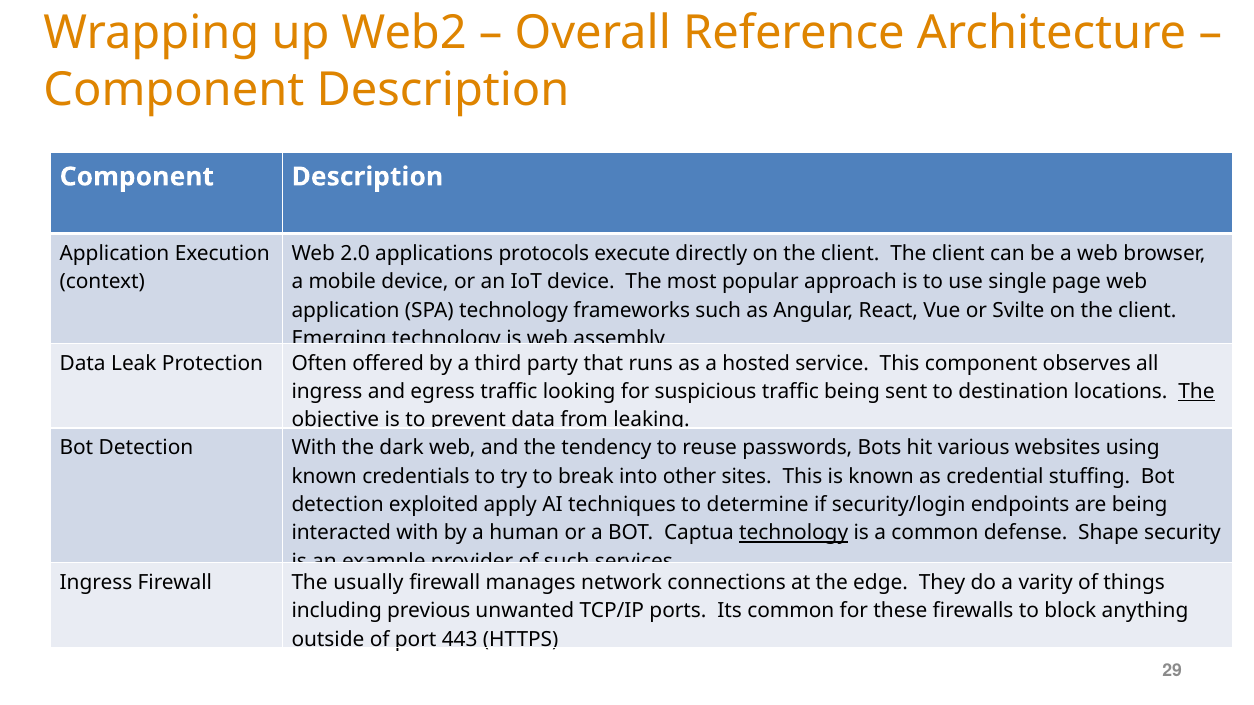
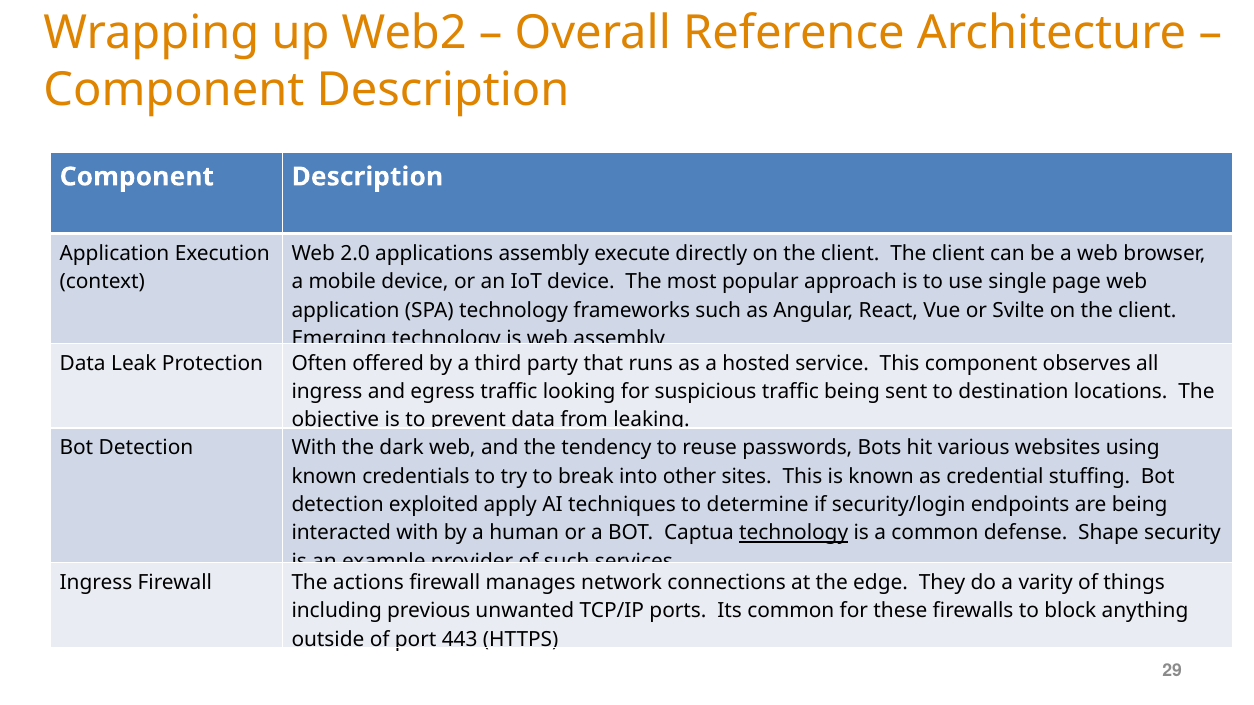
applications protocols: protocols -> assembly
The at (1196, 392) underline: present -> none
usually: usually -> actions
